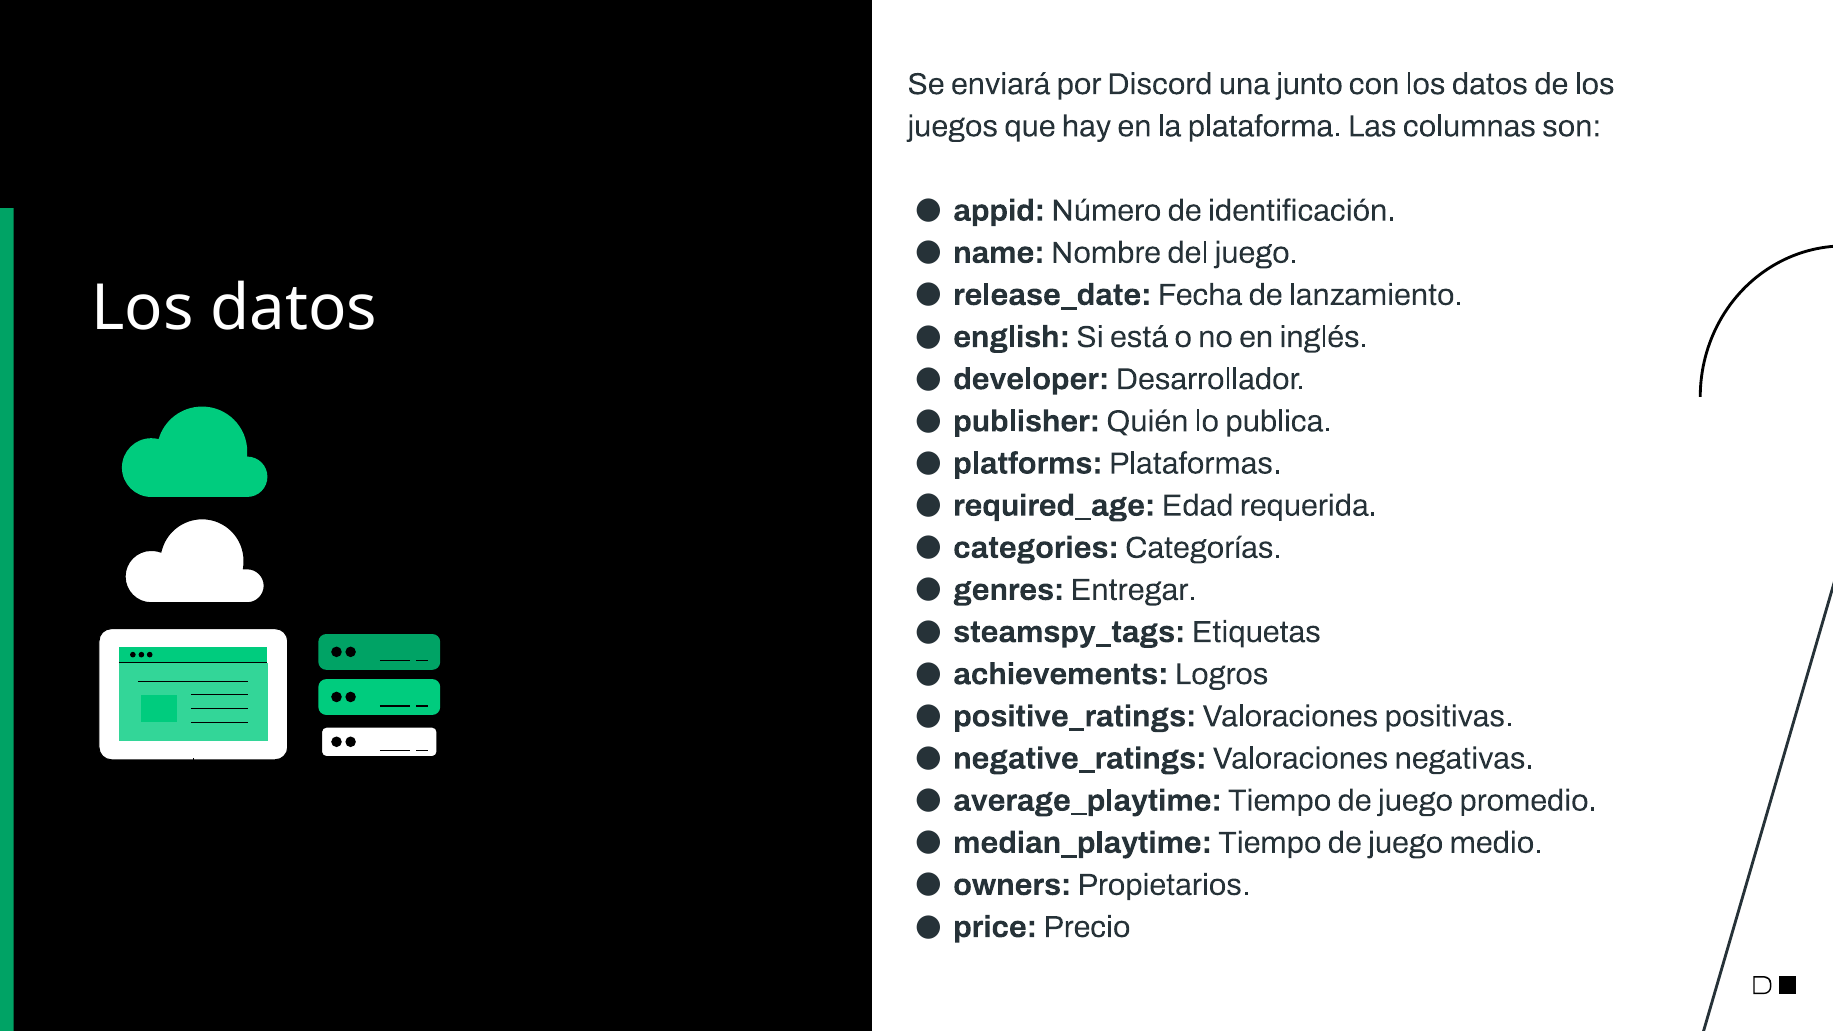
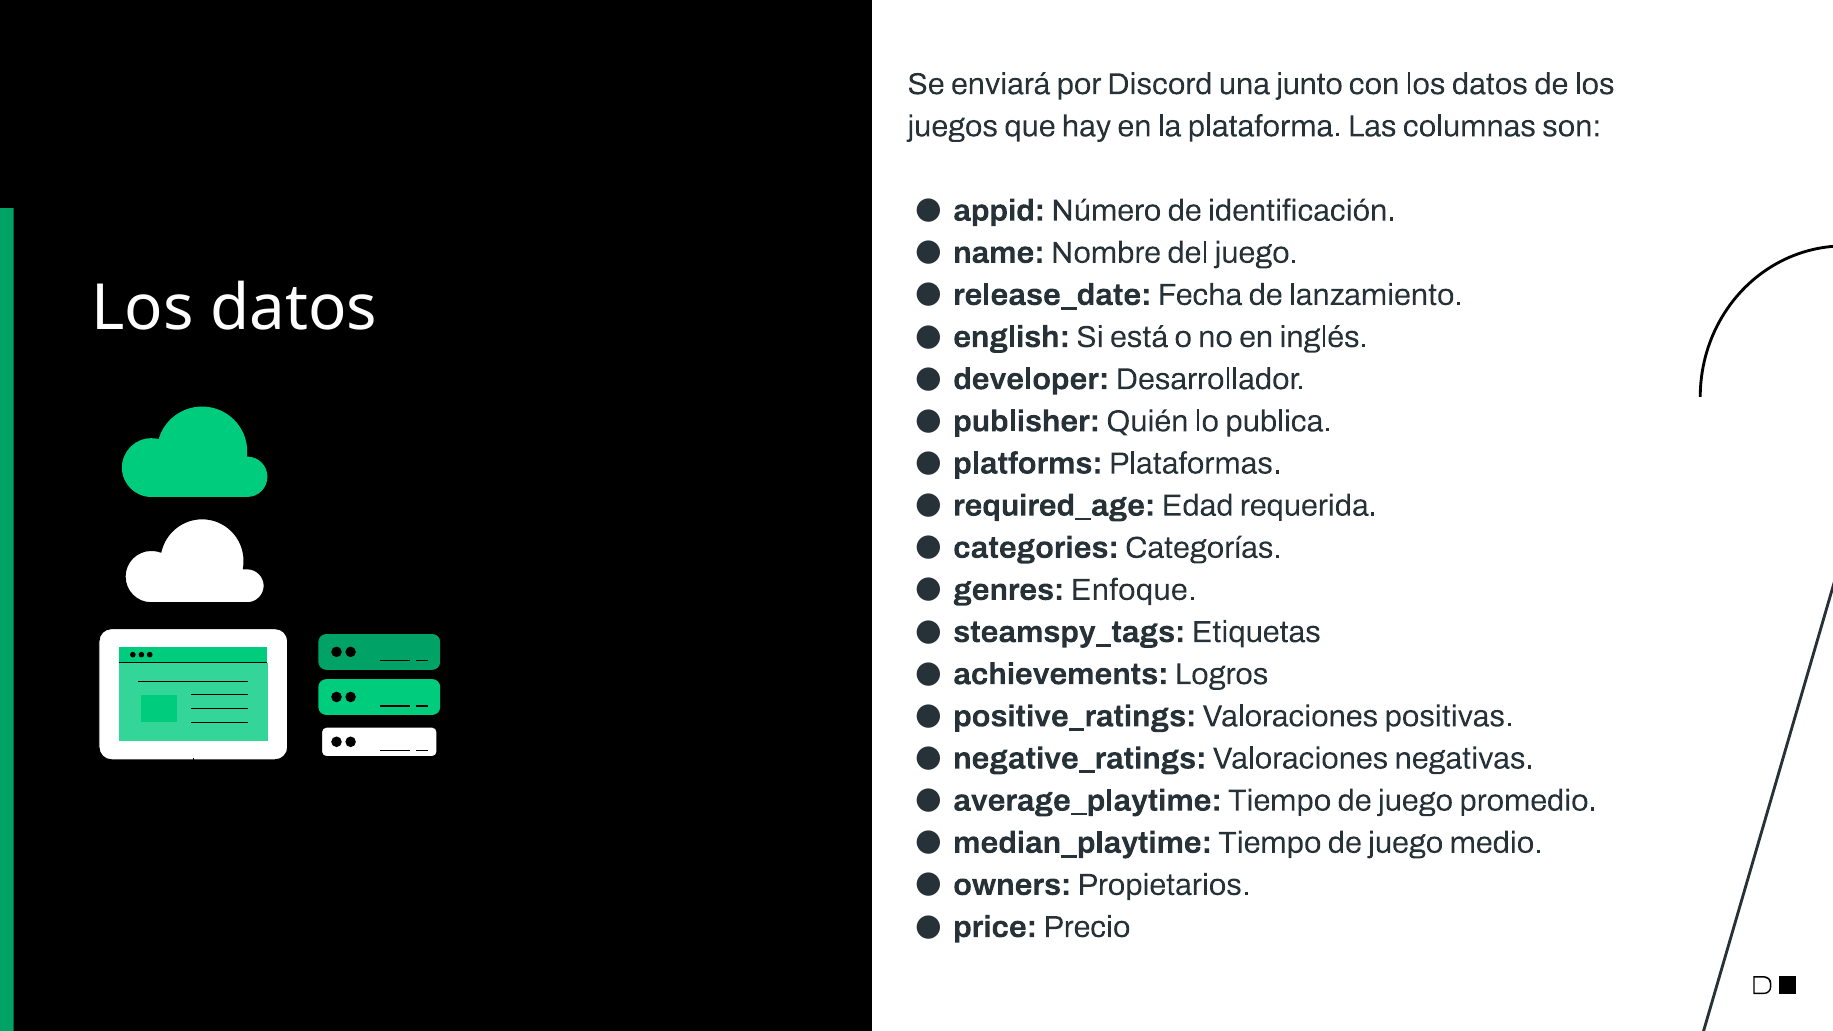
Entregar: Entregar -> Enfoque
